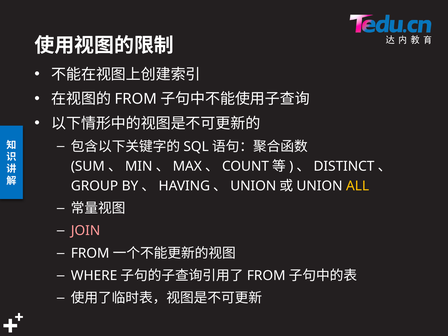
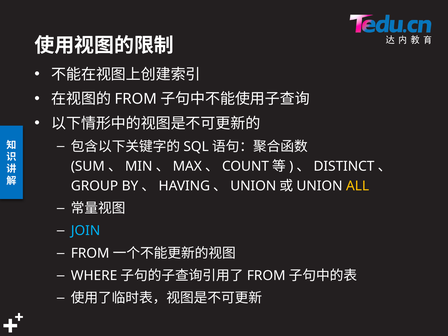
JOIN colour: pink -> light blue
